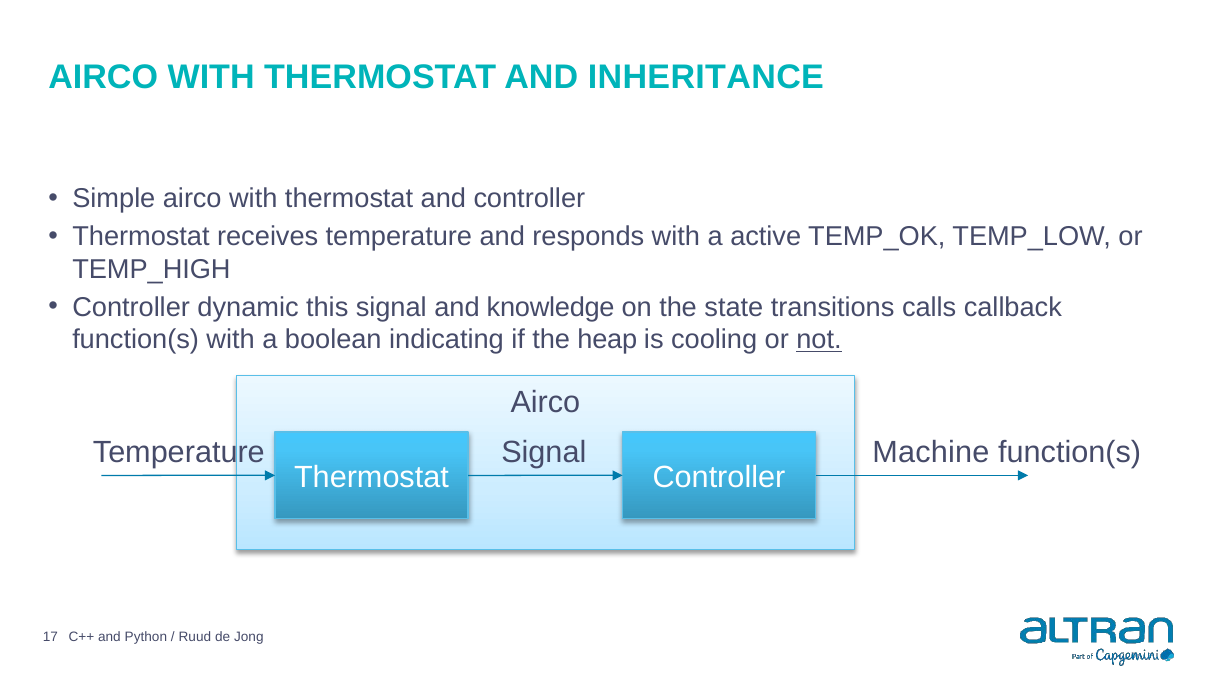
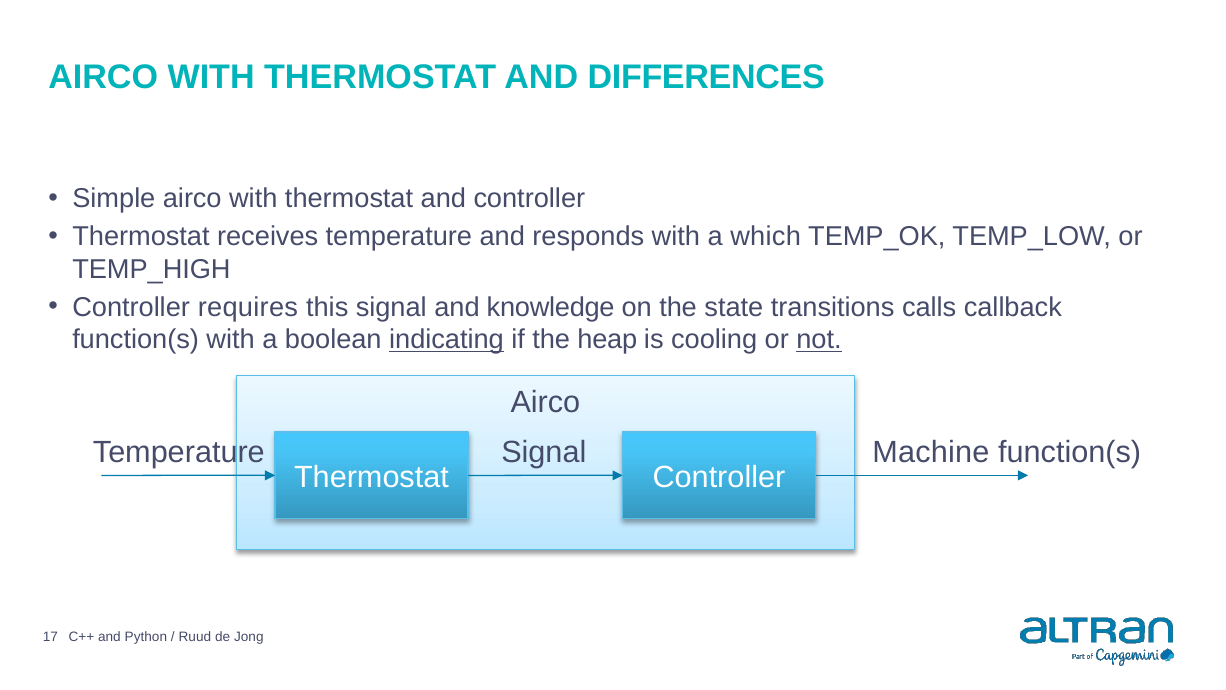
INHERITANCE: INHERITANCE -> DIFFERENCES
active: active -> which
dynamic: dynamic -> requires
indicating underline: none -> present
